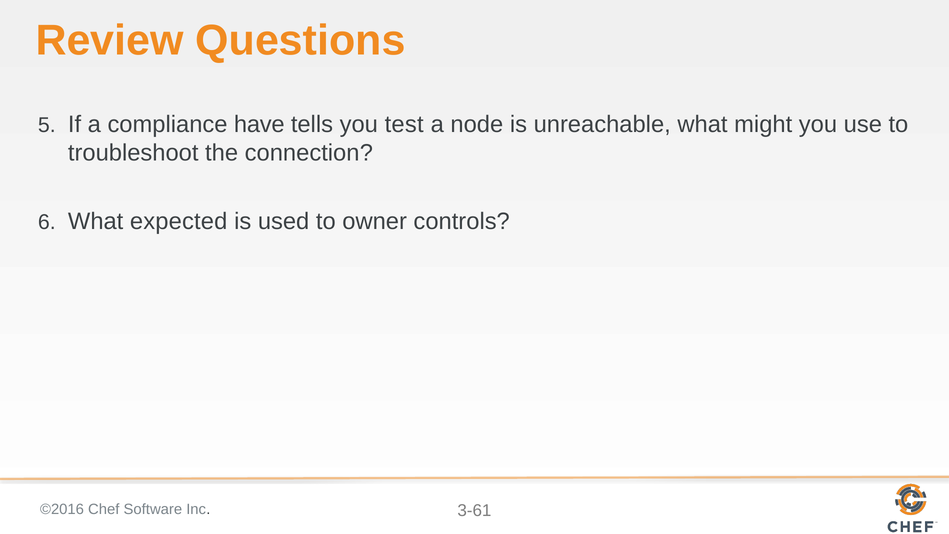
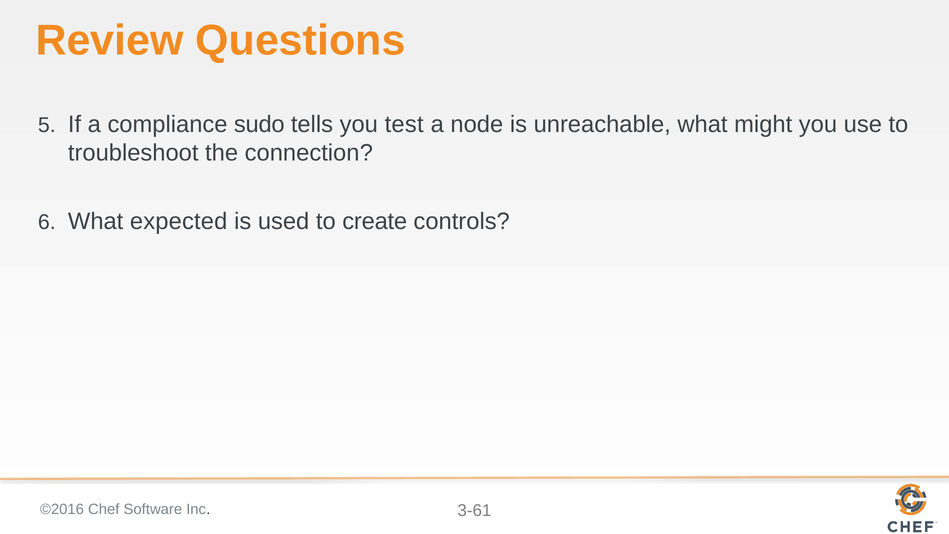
have: have -> sudo
owner: owner -> create
